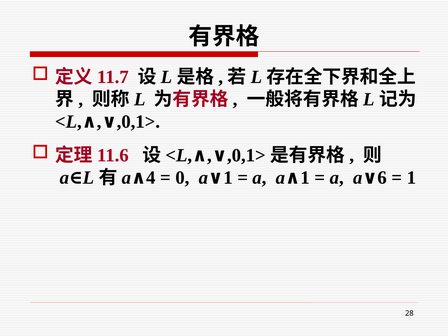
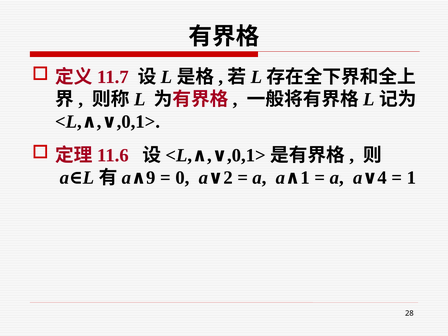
4: 4 -> 9
1 at (228, 178): 1 -> 2
6: 6 -> 4
